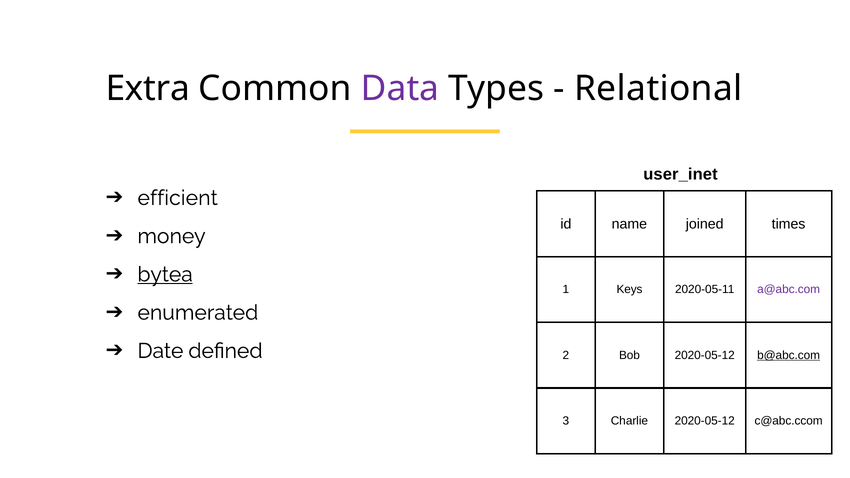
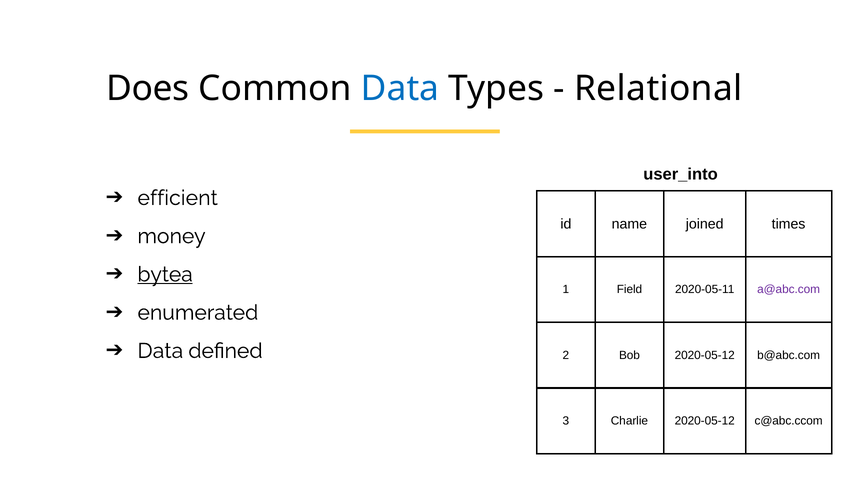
Extra: Extra -> Does
Data at (400, 88) colour: purple -> blue
user_inet: user_inet -> user_into
Keys: Keys -> Field
Date at (160, 351): Date -> Data
b@abc.com underline: present -> none
